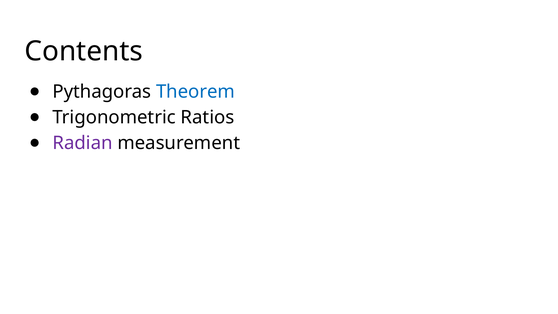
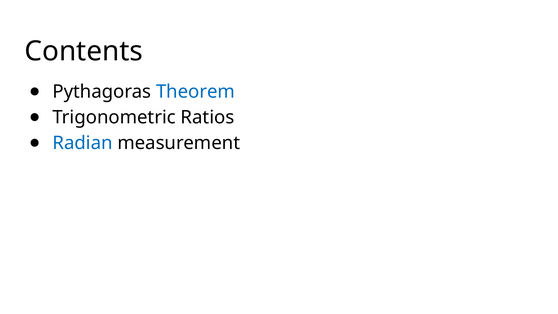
Radian colour: purple -> blue
